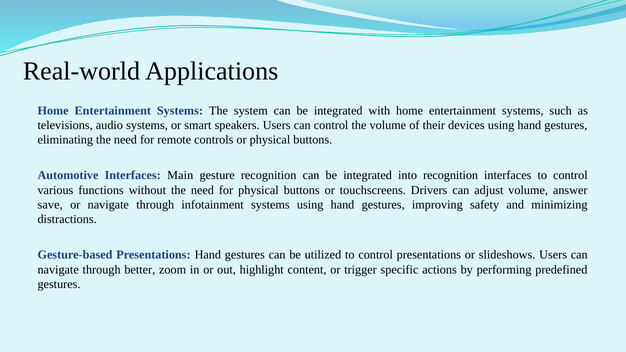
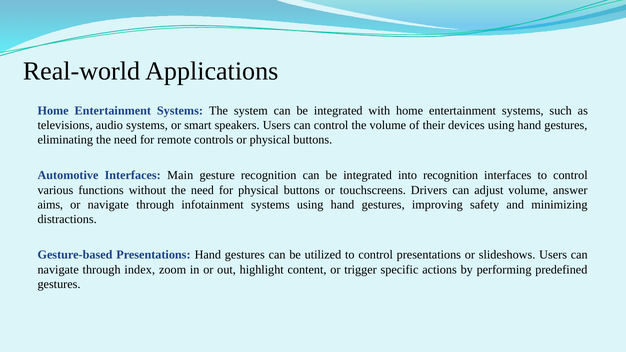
save: save -> aims
better: better -> index
